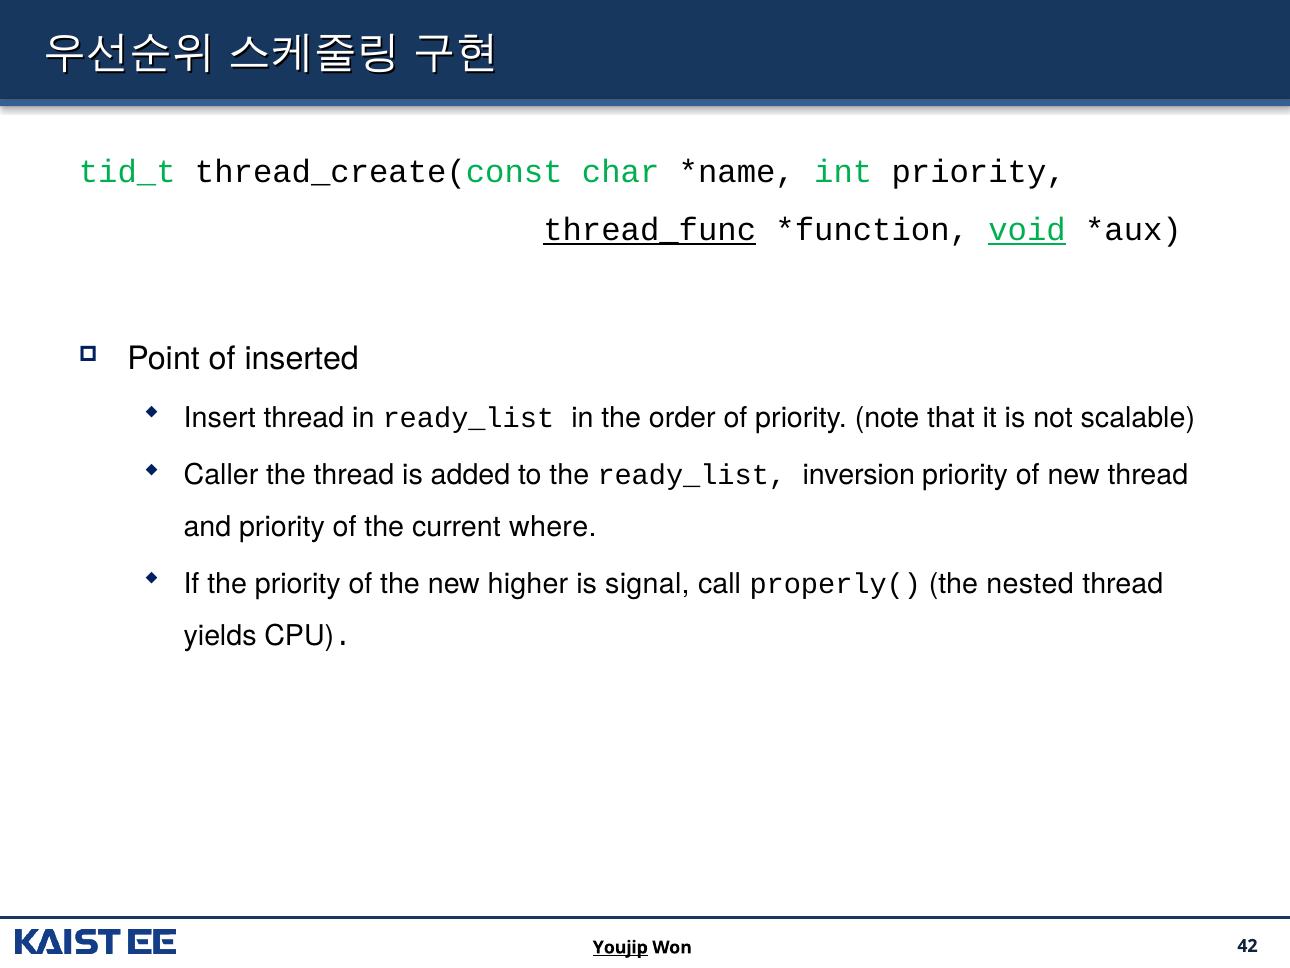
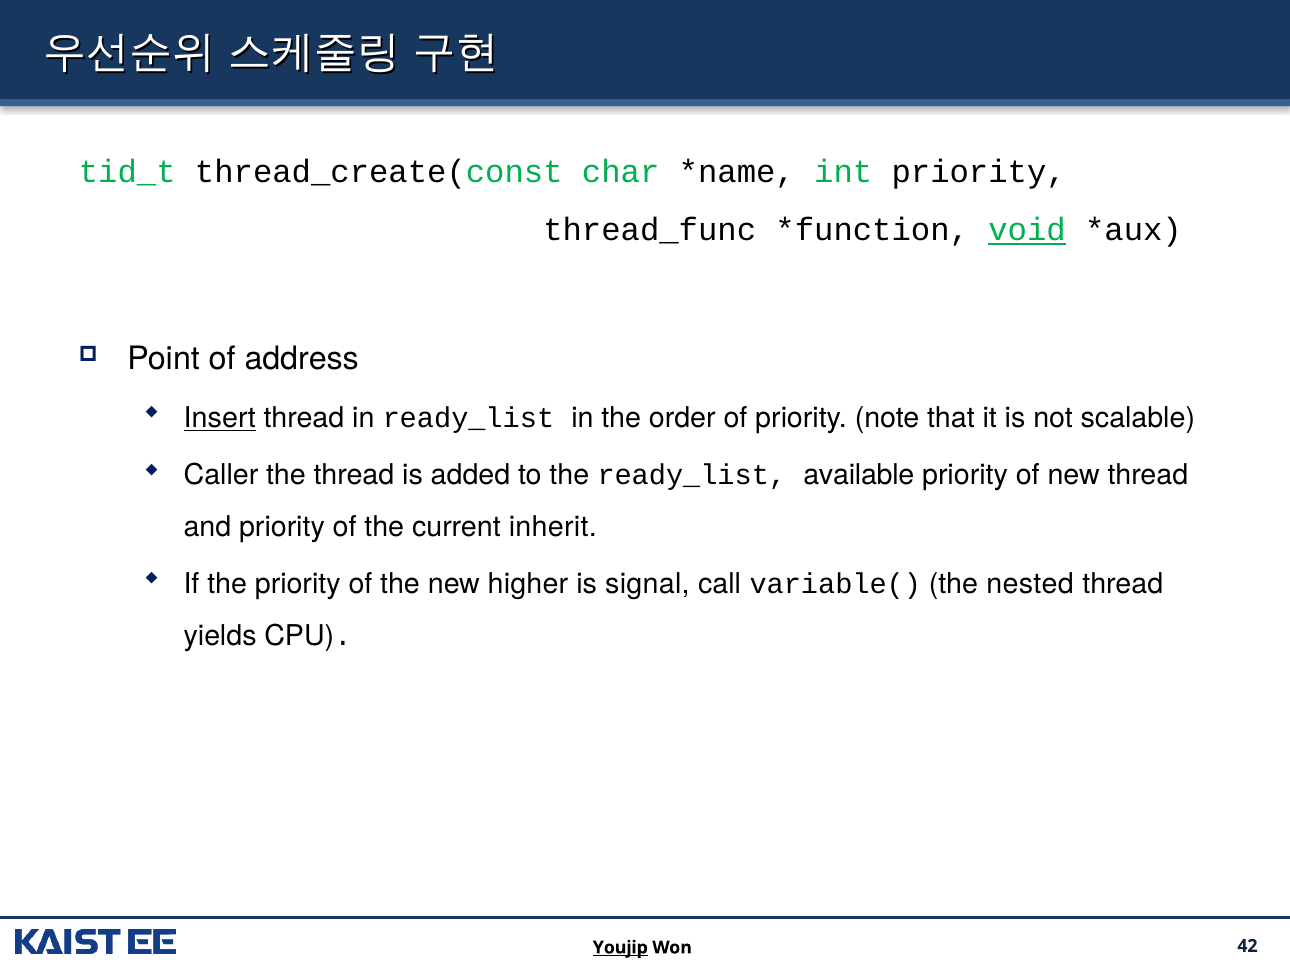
thread_func underline: present -> none
inserted: inserted -> address
Insert underline: none -> present
inversion: inversion -> available
where: where -> inherit
properly(: properly( -> variable(
